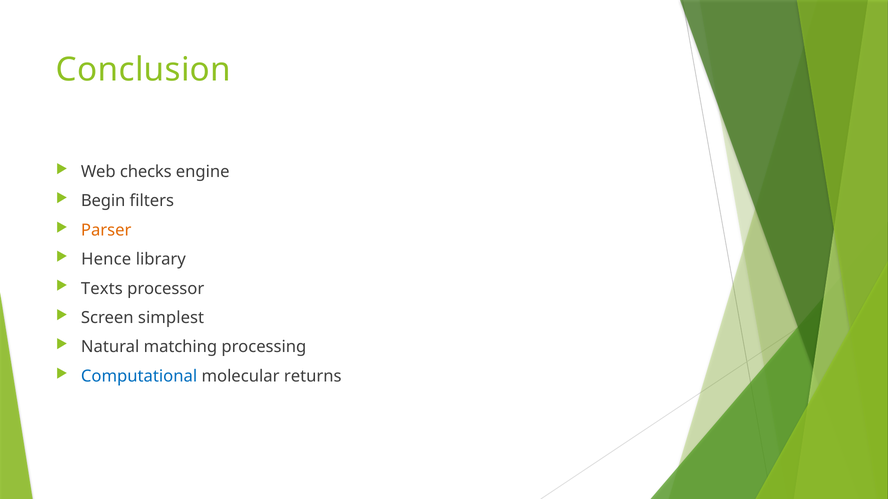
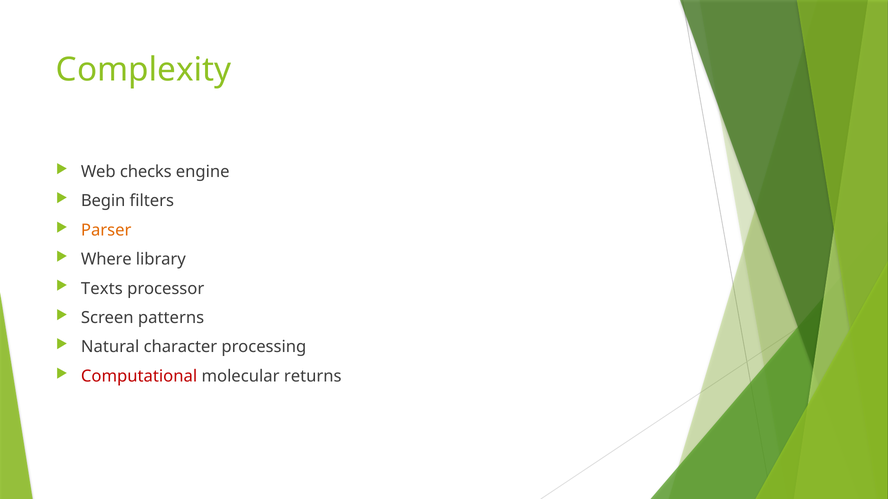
Conclusion: Conclusion -> Complexity
Hence: Hence -> Where
simplest: simplest -> patterns
matching: matching -> character
Computational colour: blue -> red
